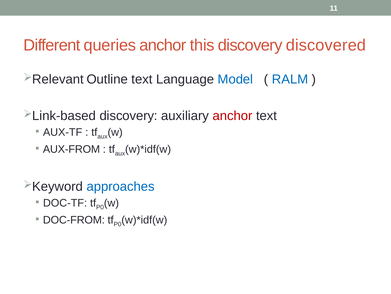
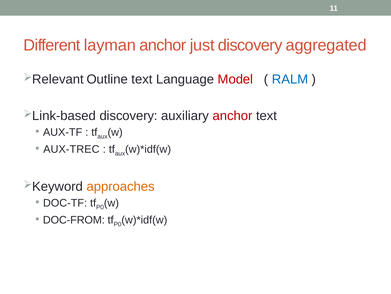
queries: queries -> layman
this: this -> just
discovered: discovered -> aggregated
Model colour: blue -> red
AUX-FROM: AUX-FROM -> AUX-TREC
approaches colour: blue -> orange
